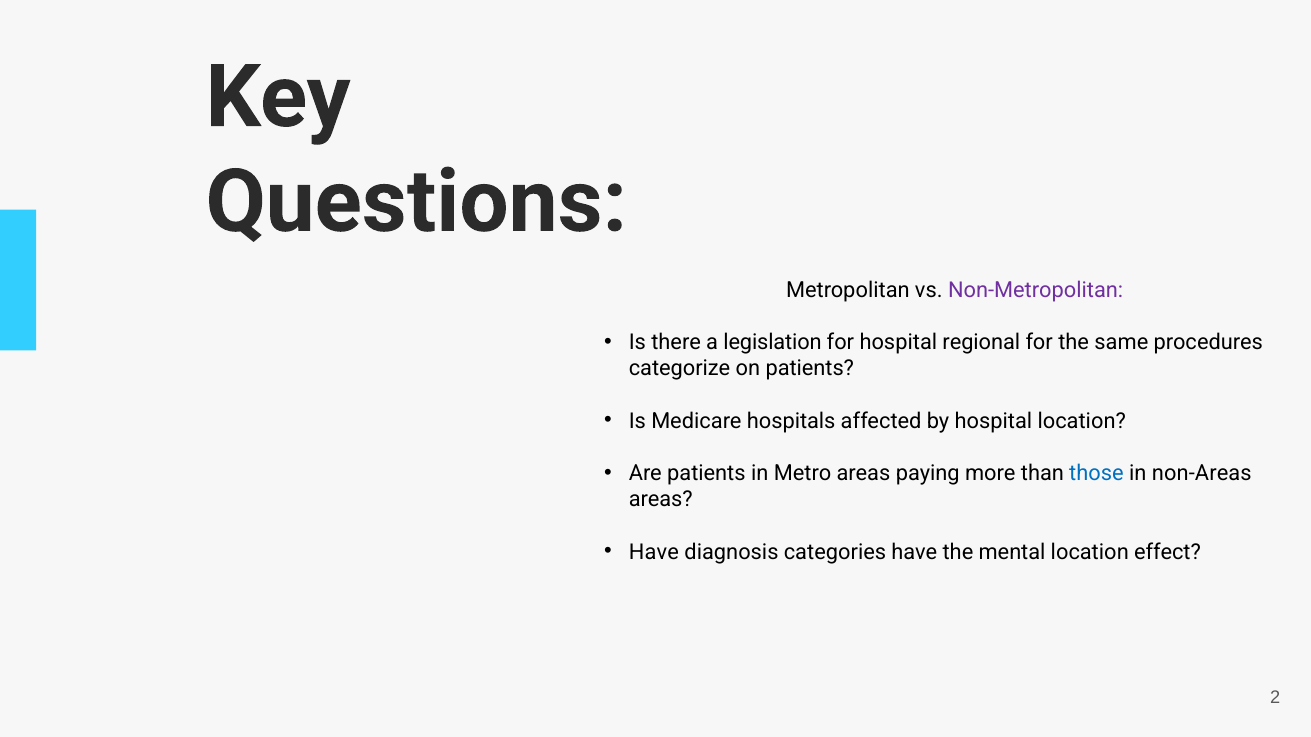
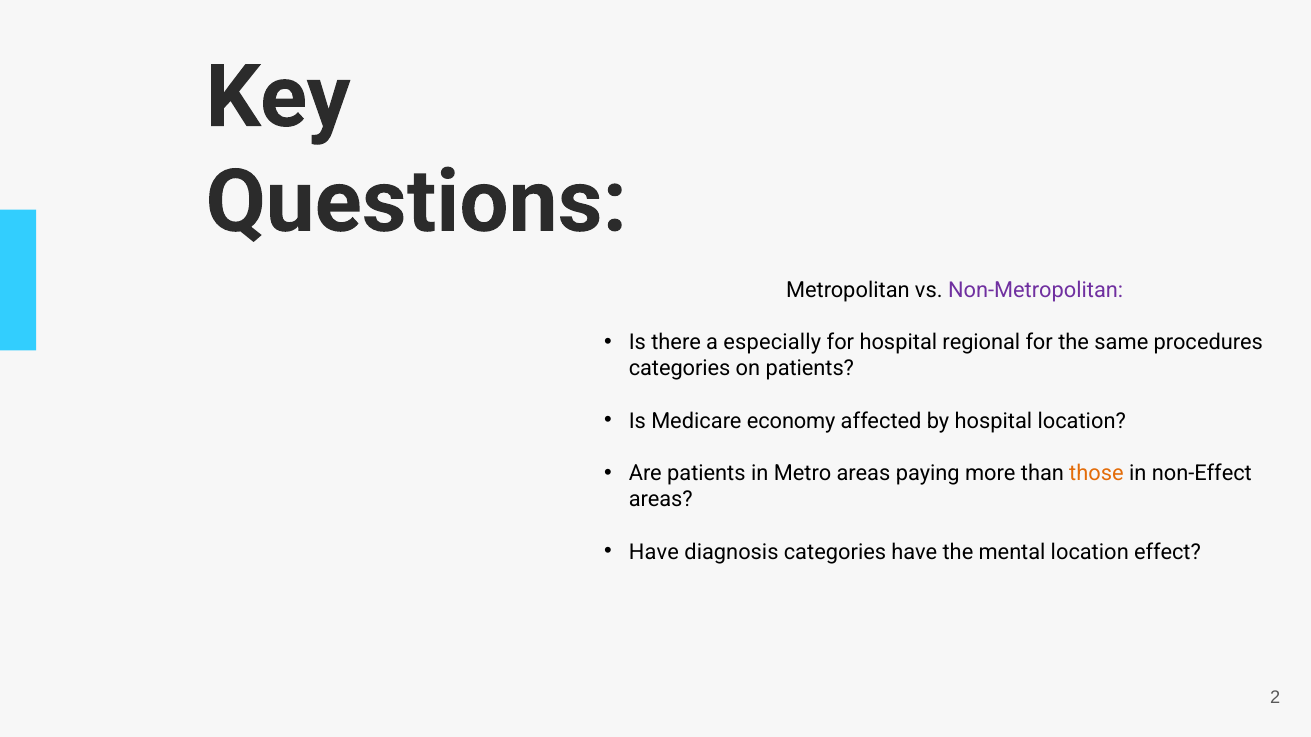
legislation: legislation -> especially
categorize at (680, 369): categorize -> categories
hospitals: hospitals -> economy
those colour: blue -> orange
non-Areas: non-Areas -> non-Effect
